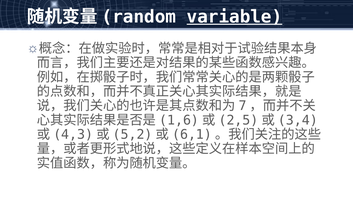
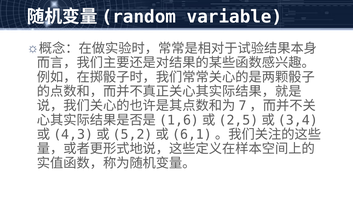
variable underline: present -> none
